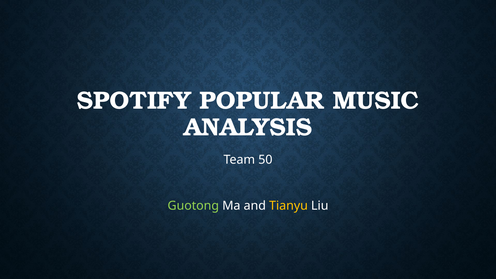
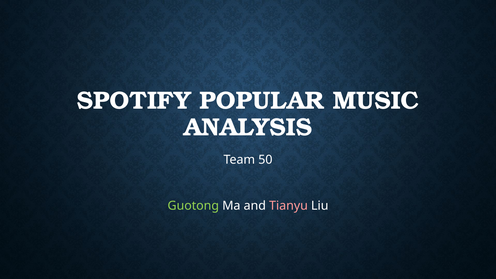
Tianyu colour: yellow -> pink
